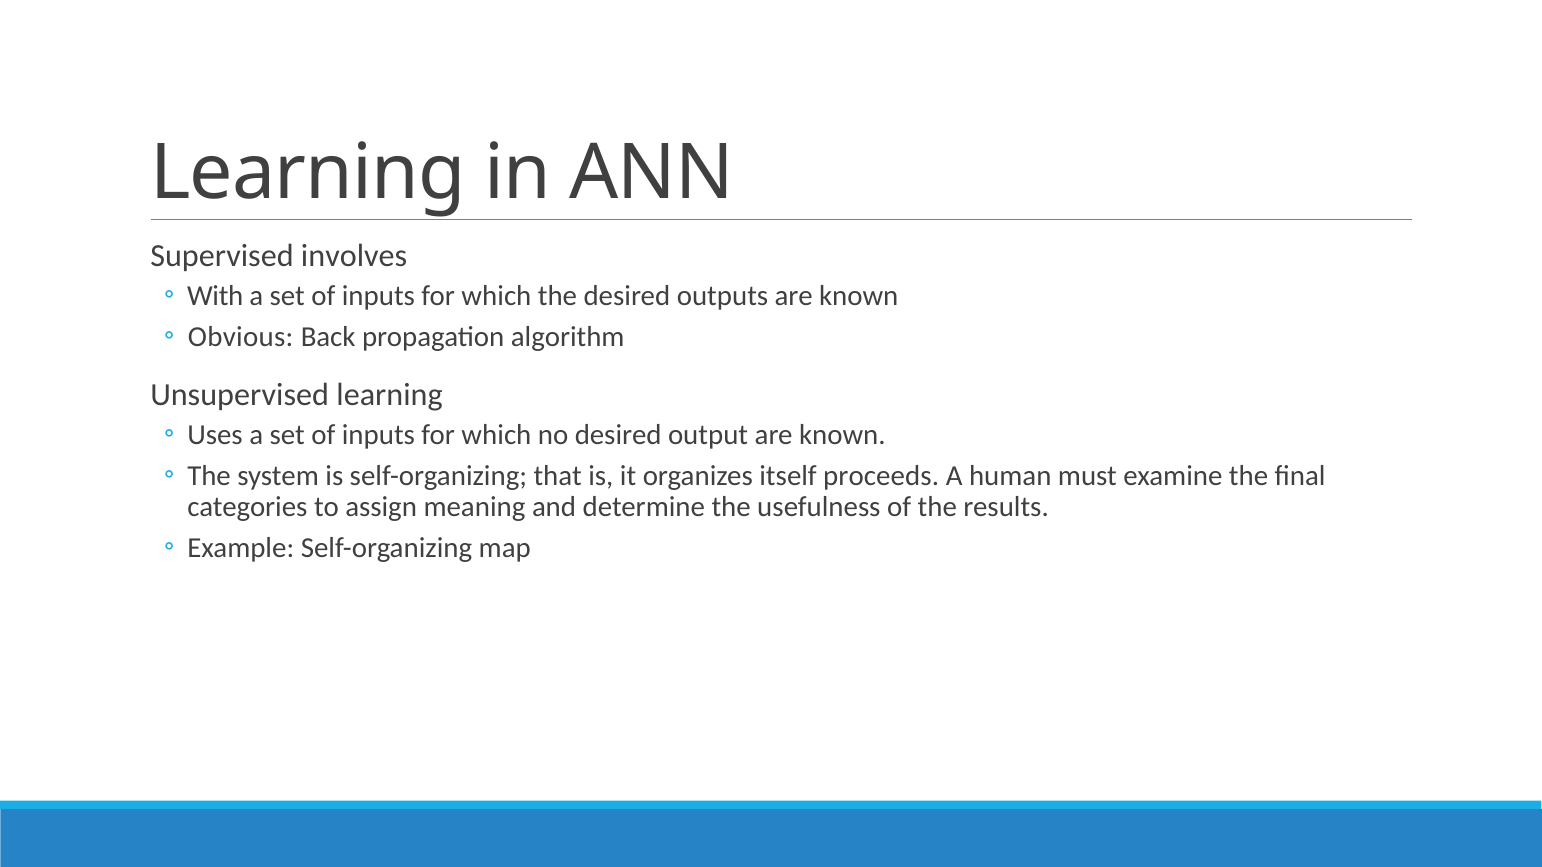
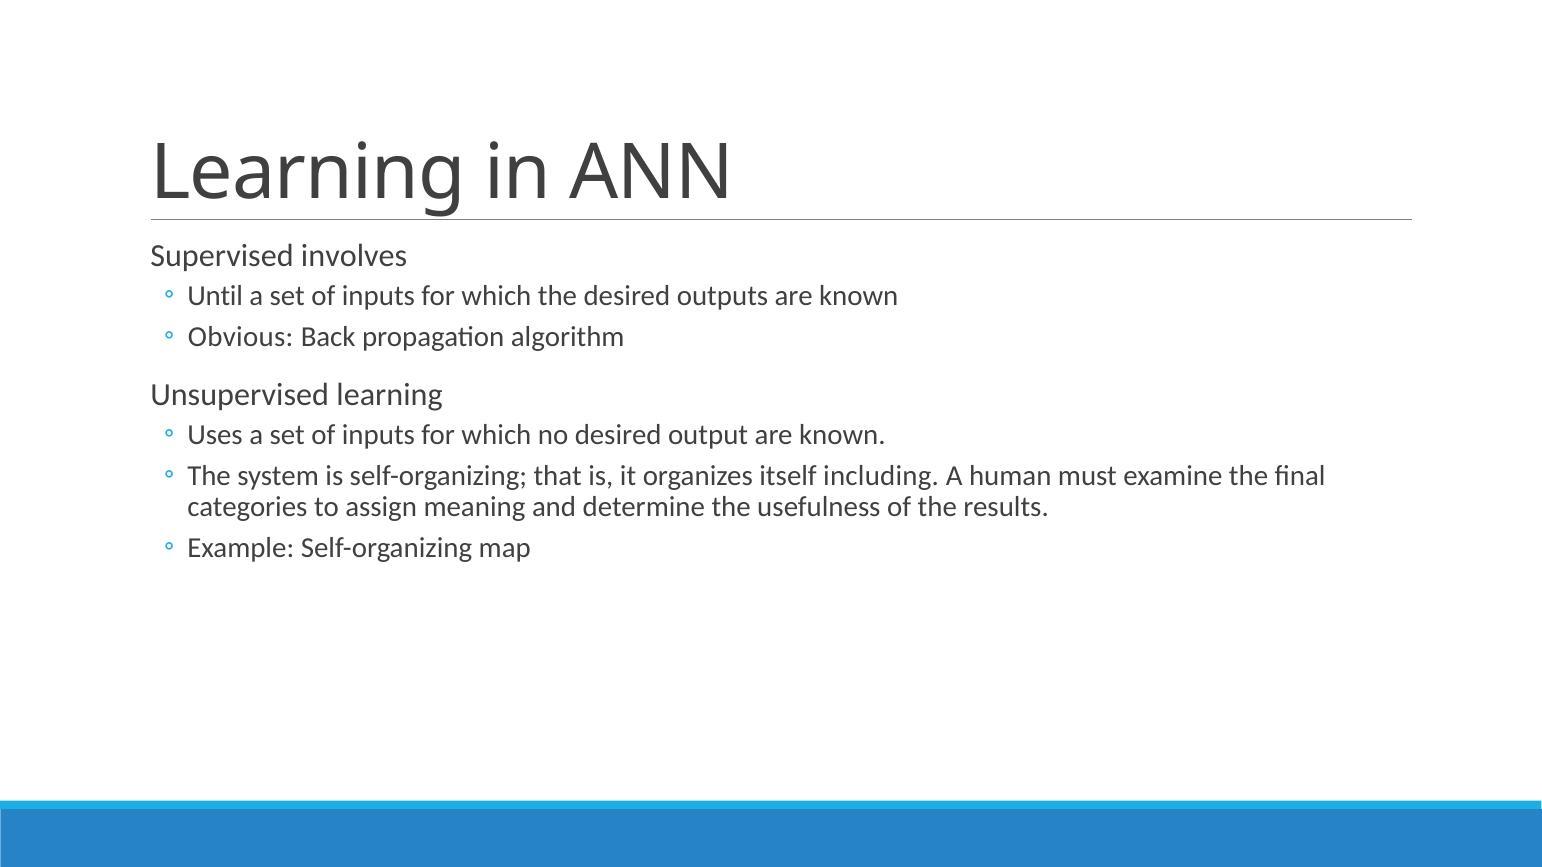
With: With -> Until
proceeds: proceeds -> including
